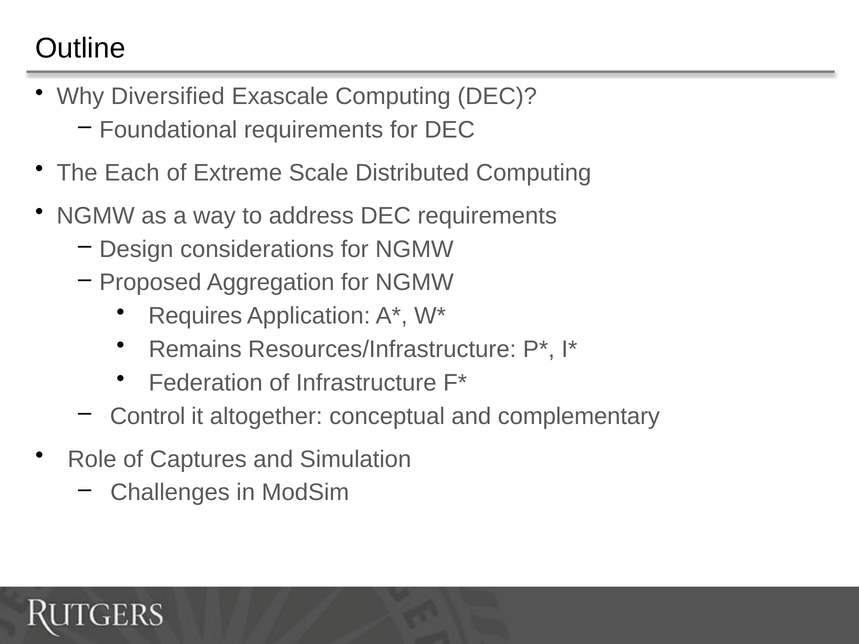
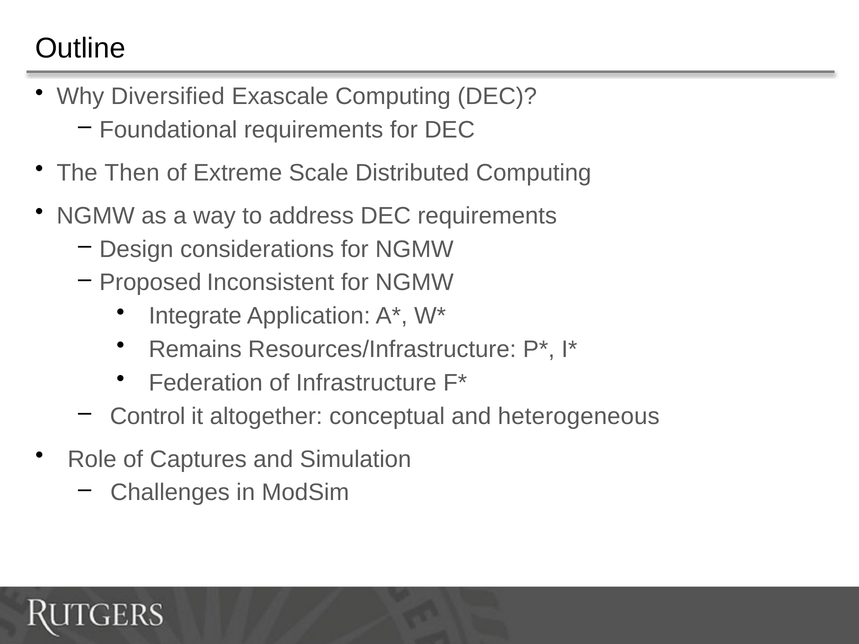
Each: Each -> Then
Aggregation: Aggregation -> Inconsistent
Requires: Requires -> Integrate
complementary: complementary -> heterogeneous
